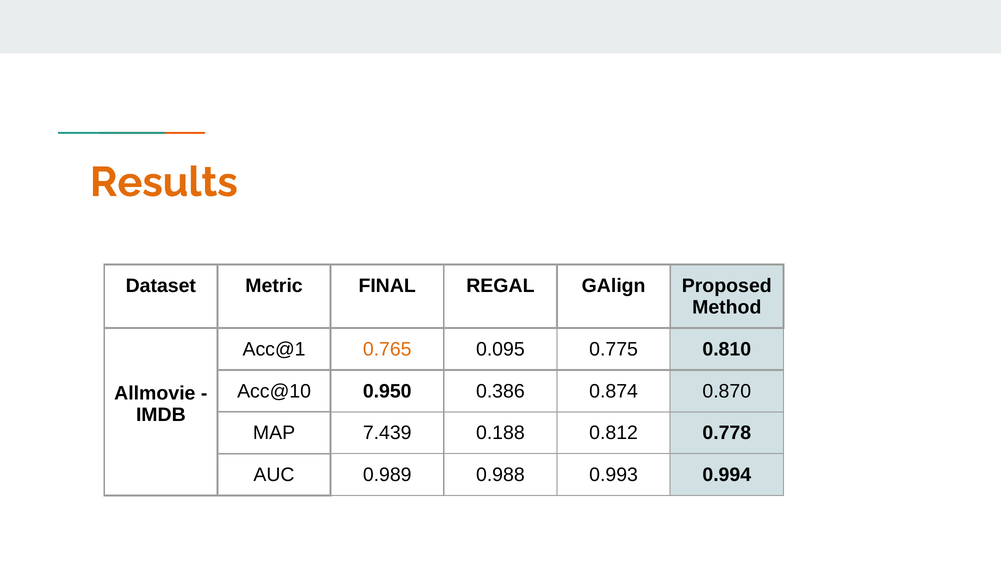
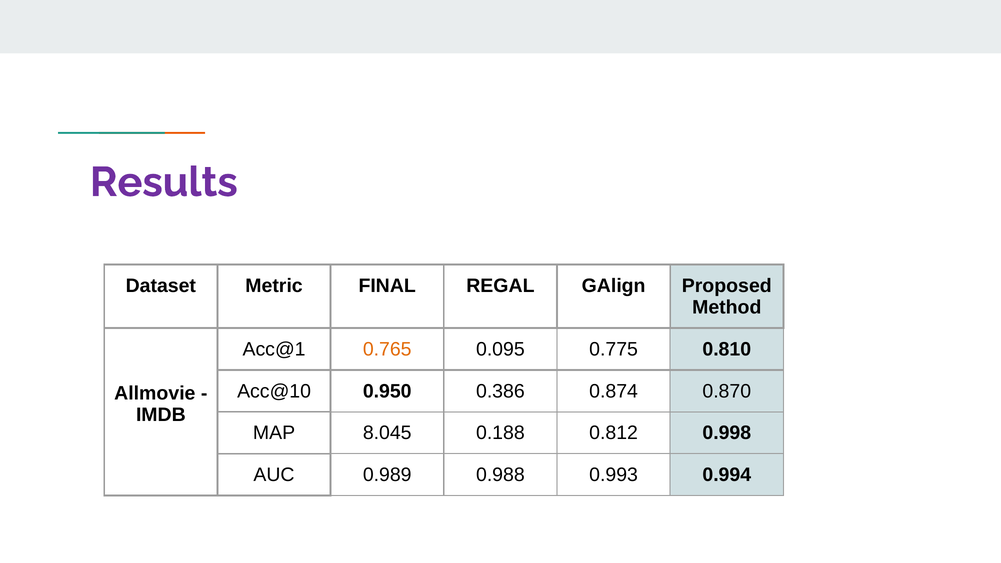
Results colour: orange -> purple
7.439: 7.439 -> 8.045
0.778: 0.778 -> 0.998
